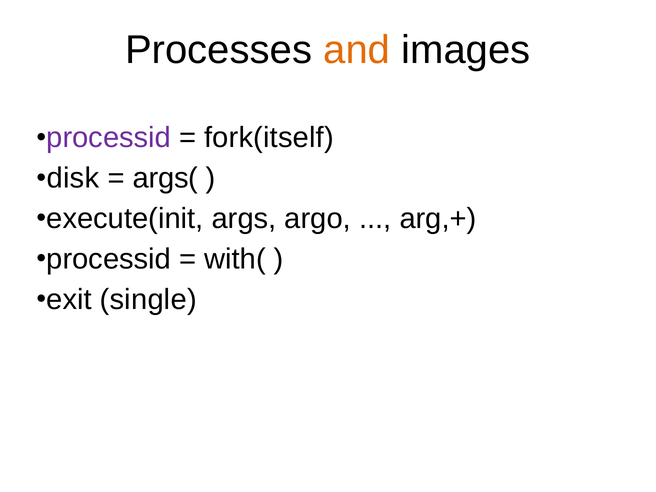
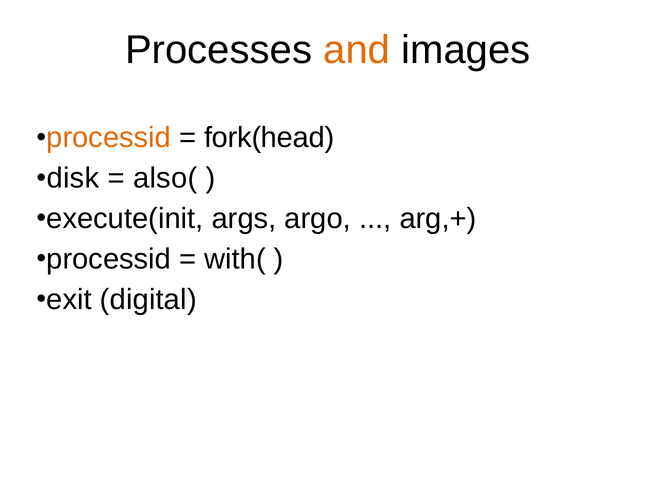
processid at (109, 138) colour: purple -> orange
fork(itself: fork(itself -> fork(head
args(: args( -> also(
single: single -> digital
